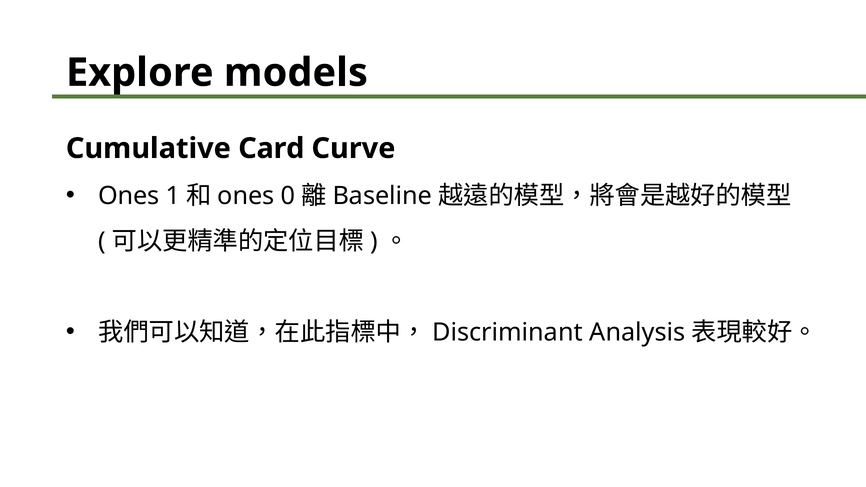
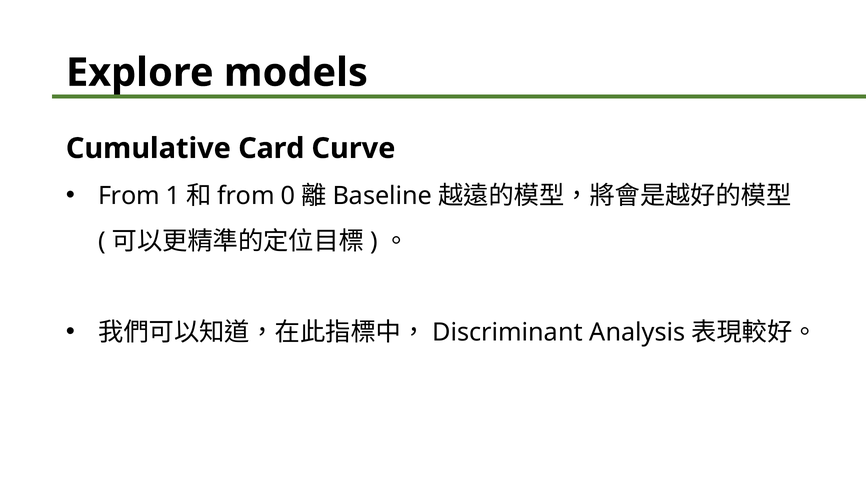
Ones at (129, 196): Ones -> From
ones at (246, 196): ones -> from
